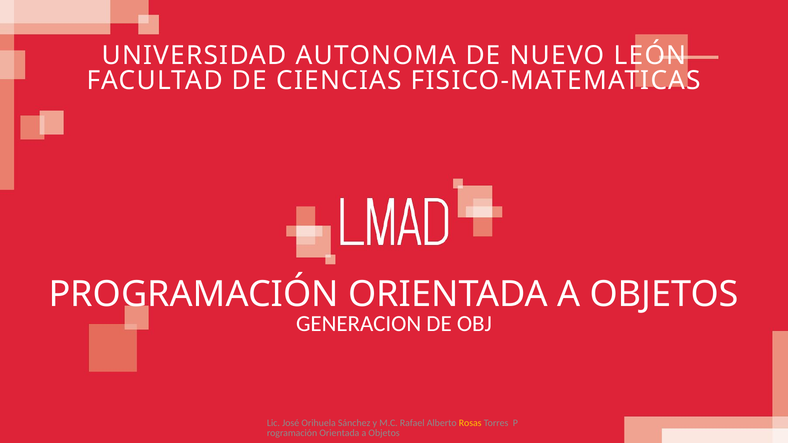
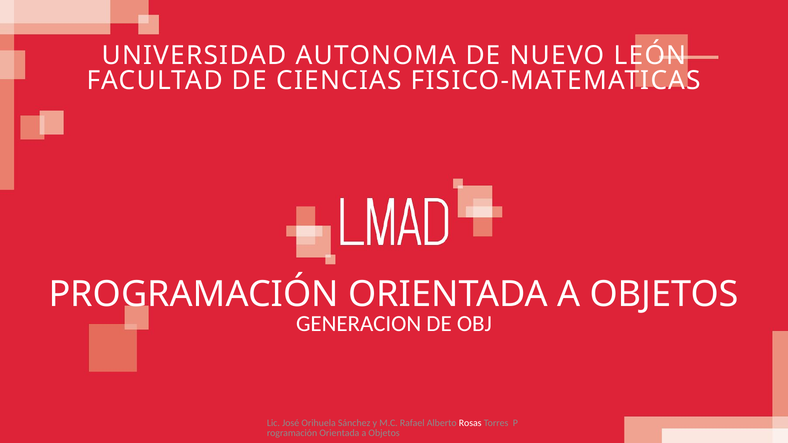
Rosas colour: yellow -> white
